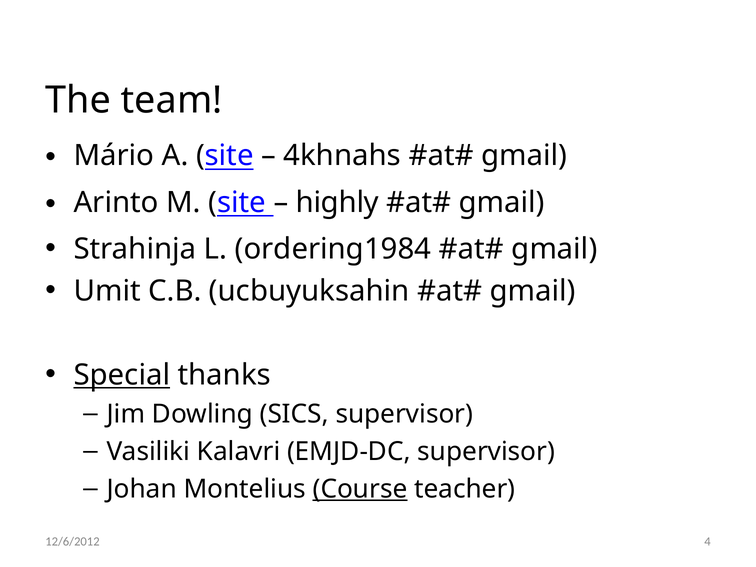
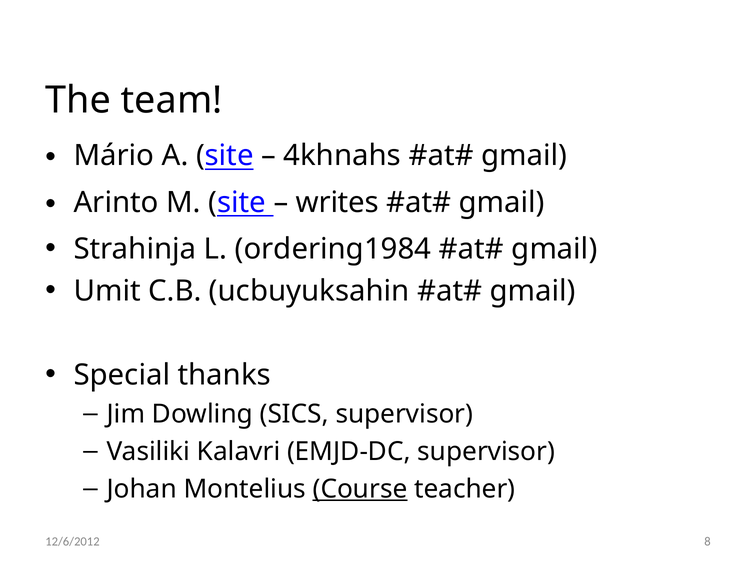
highly: highly -> writes
Special underline: present -> none
4: 4 -> 8
